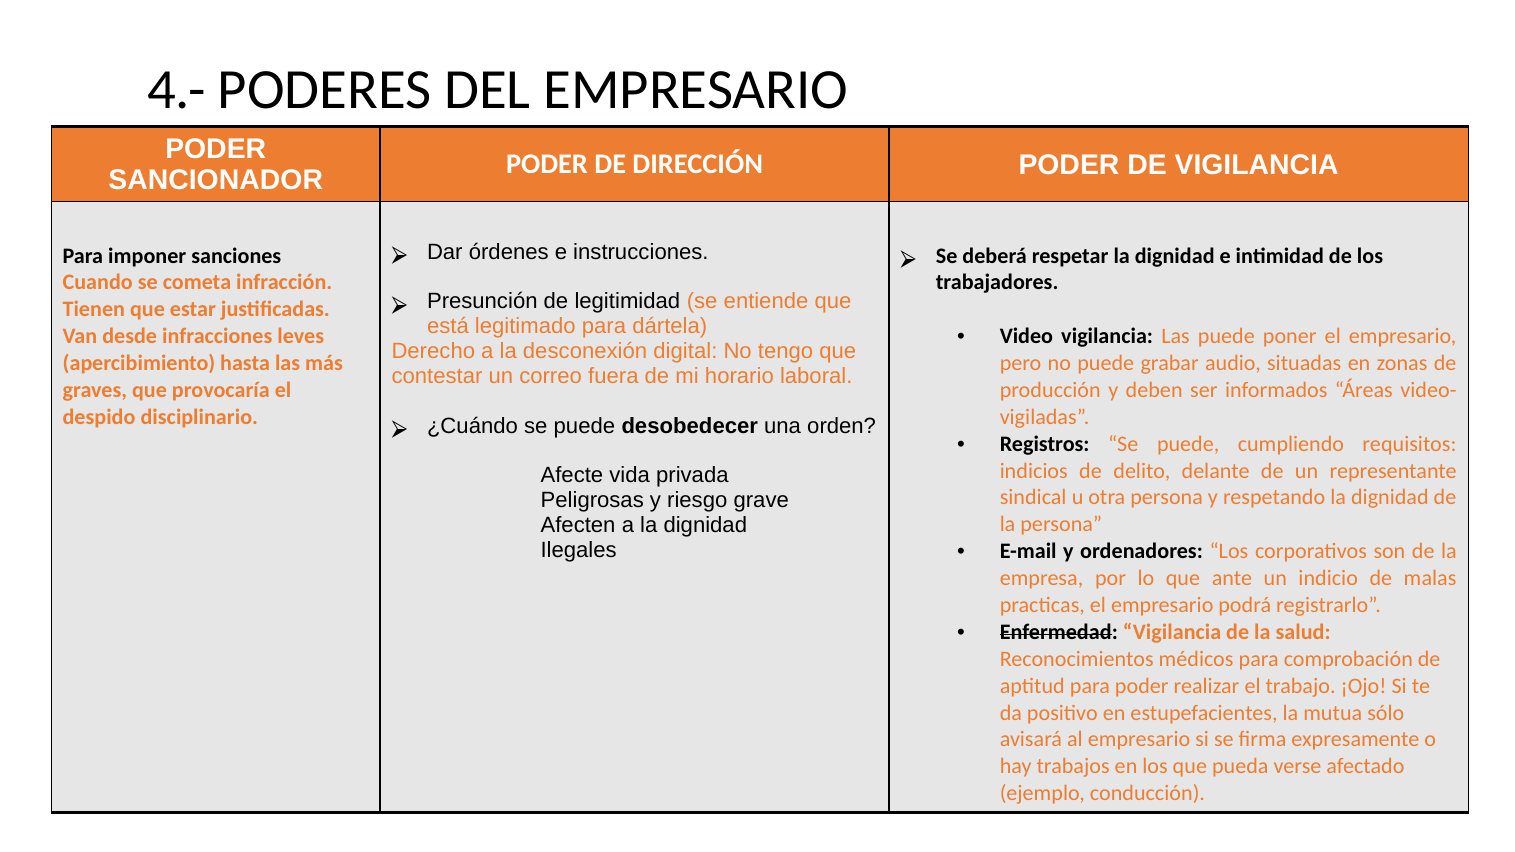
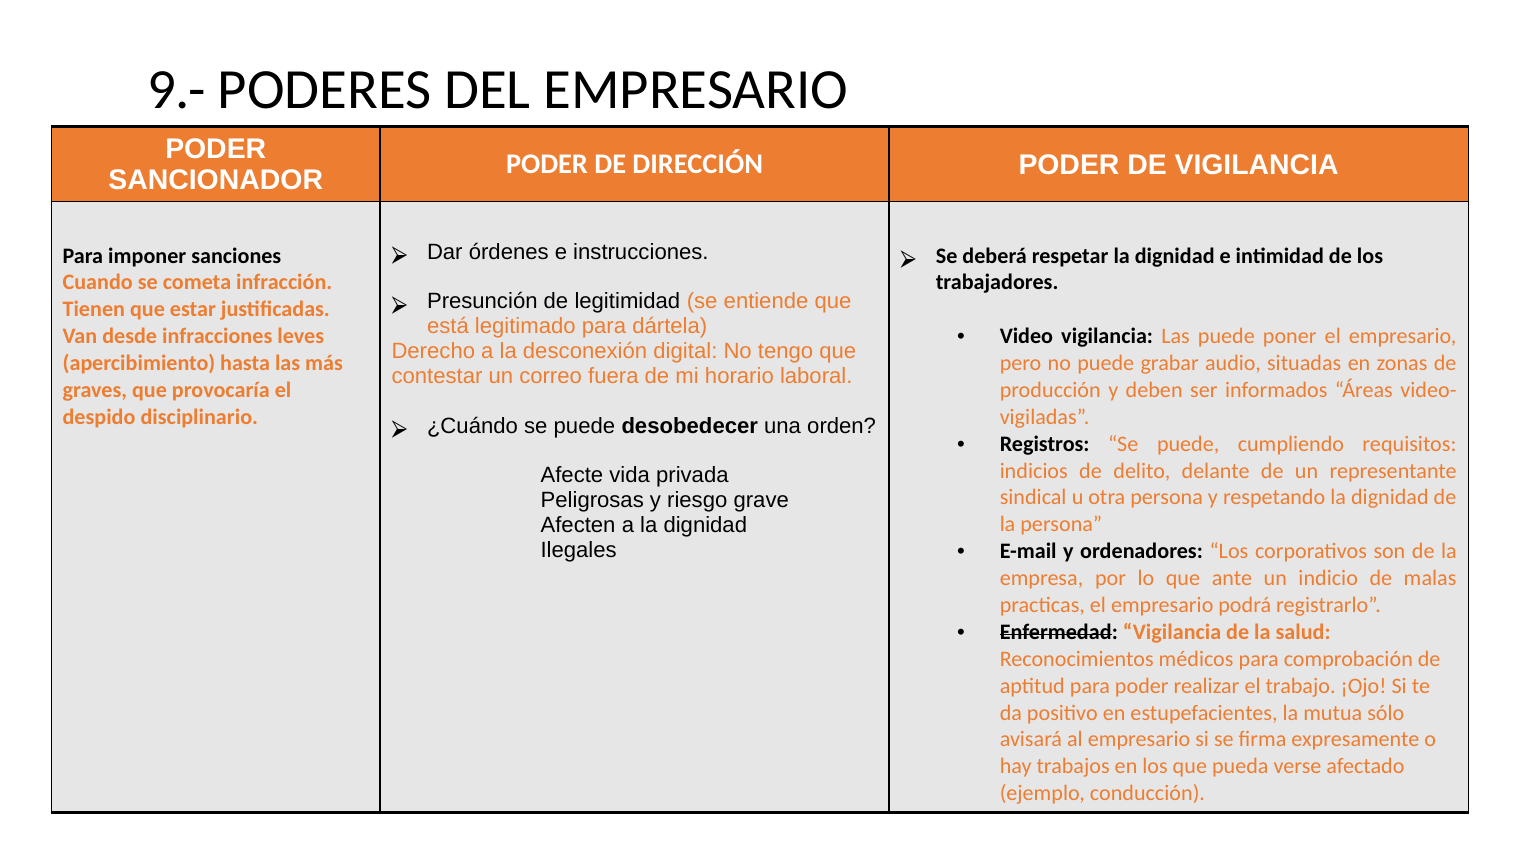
4.-: 4.- -> 9.-
